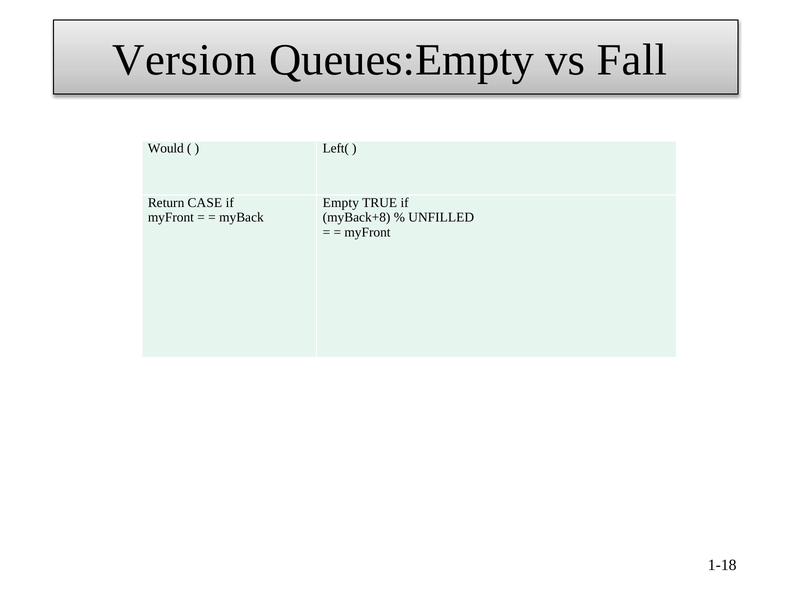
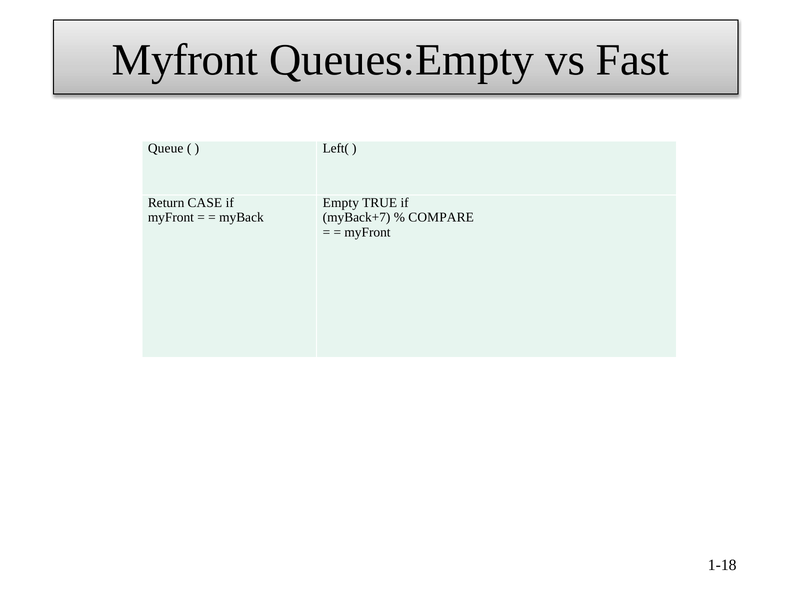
Version at (185, 60): Version -> Myfront
Fall: Fall -> Fast
Would: Would -> Queue
myBack+8: myBack+8 -> myBack+7
UNFILLED: UNFILLED -> COMPARE
